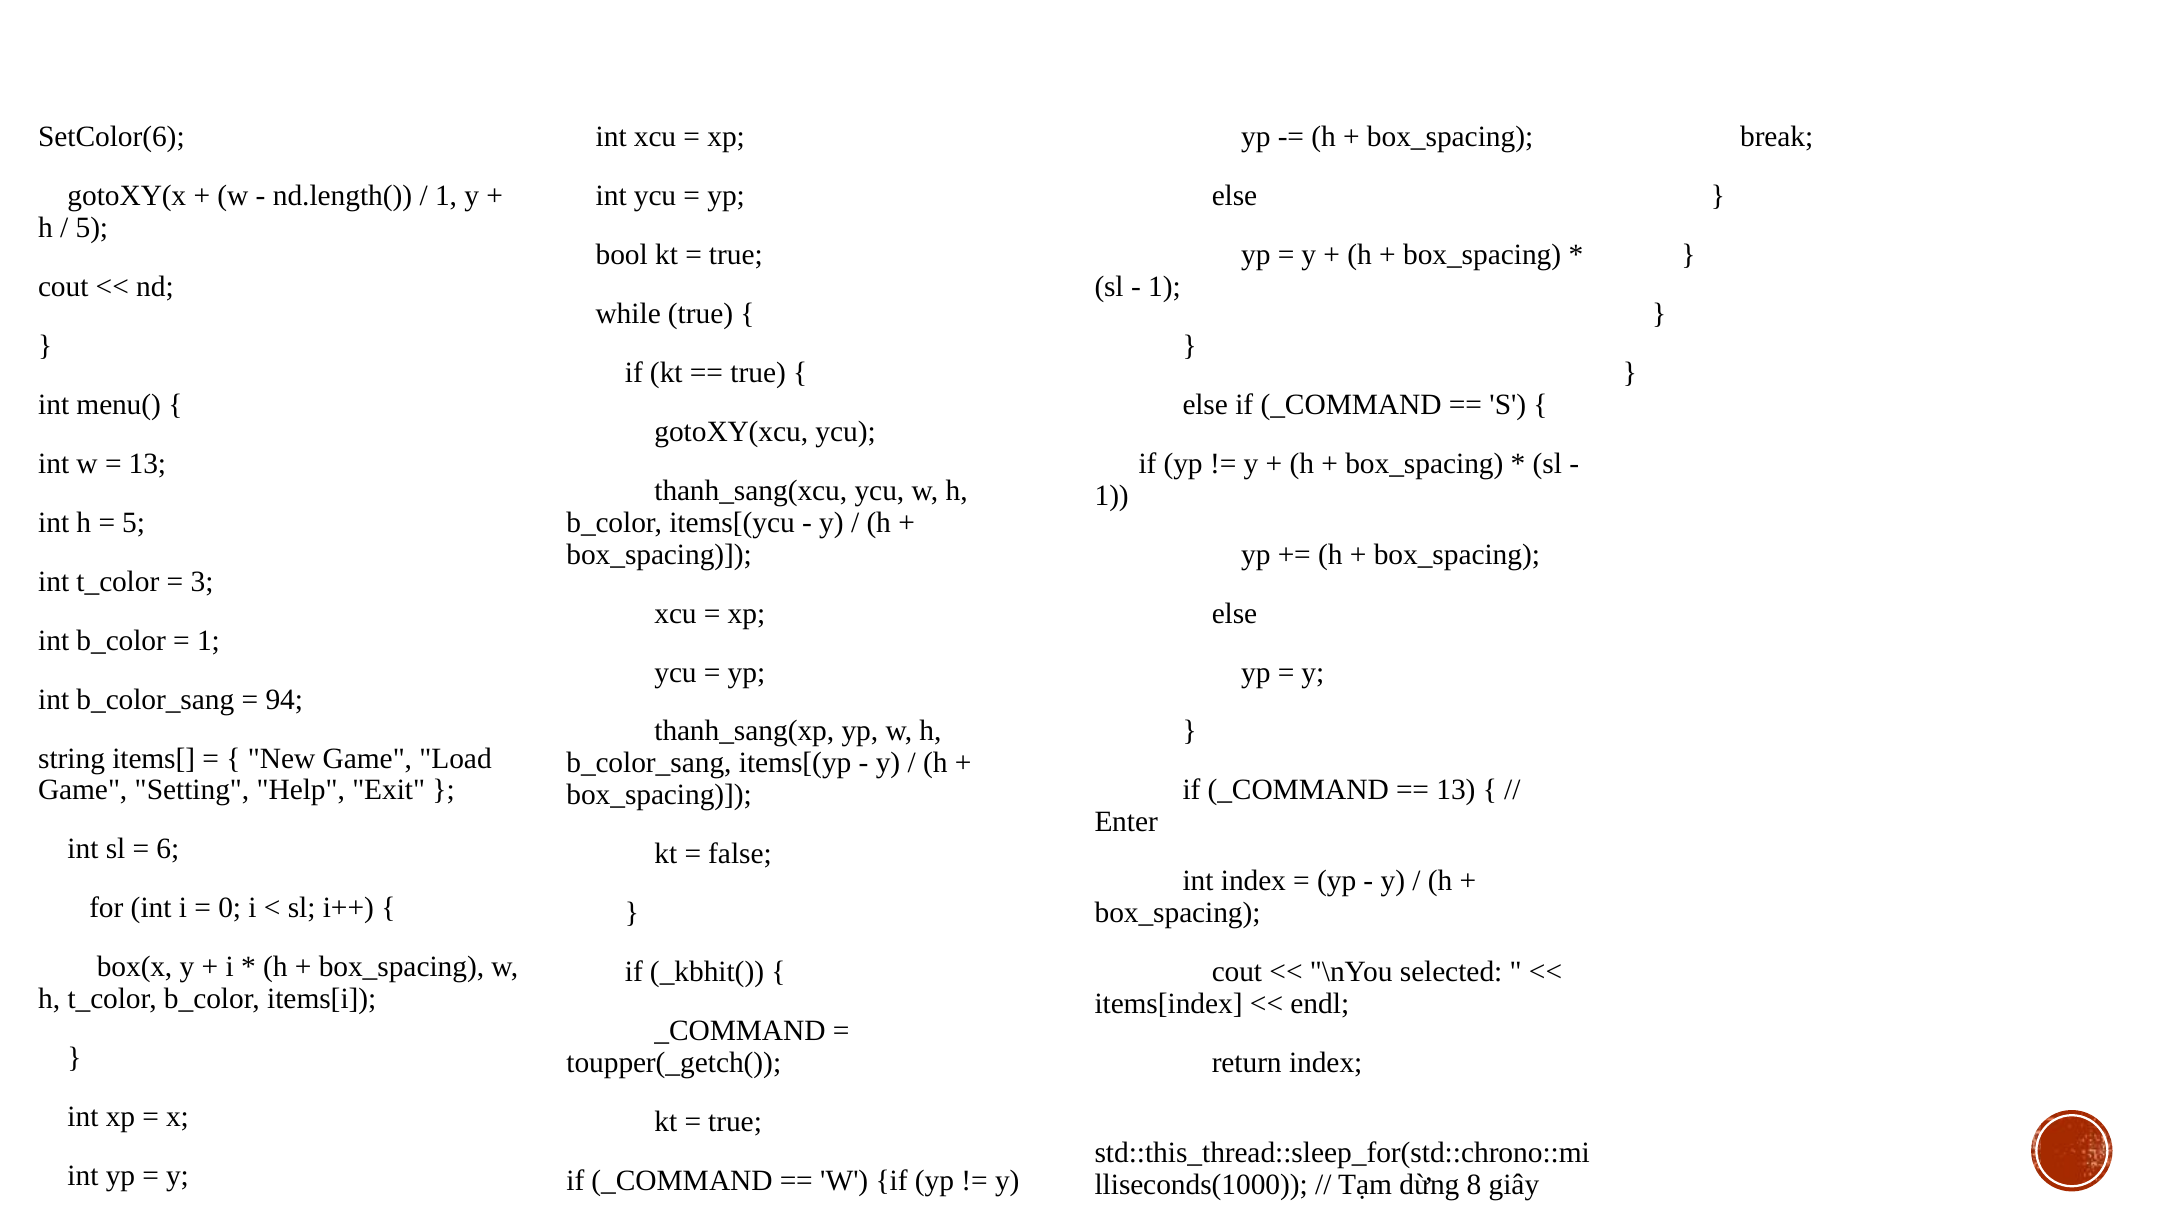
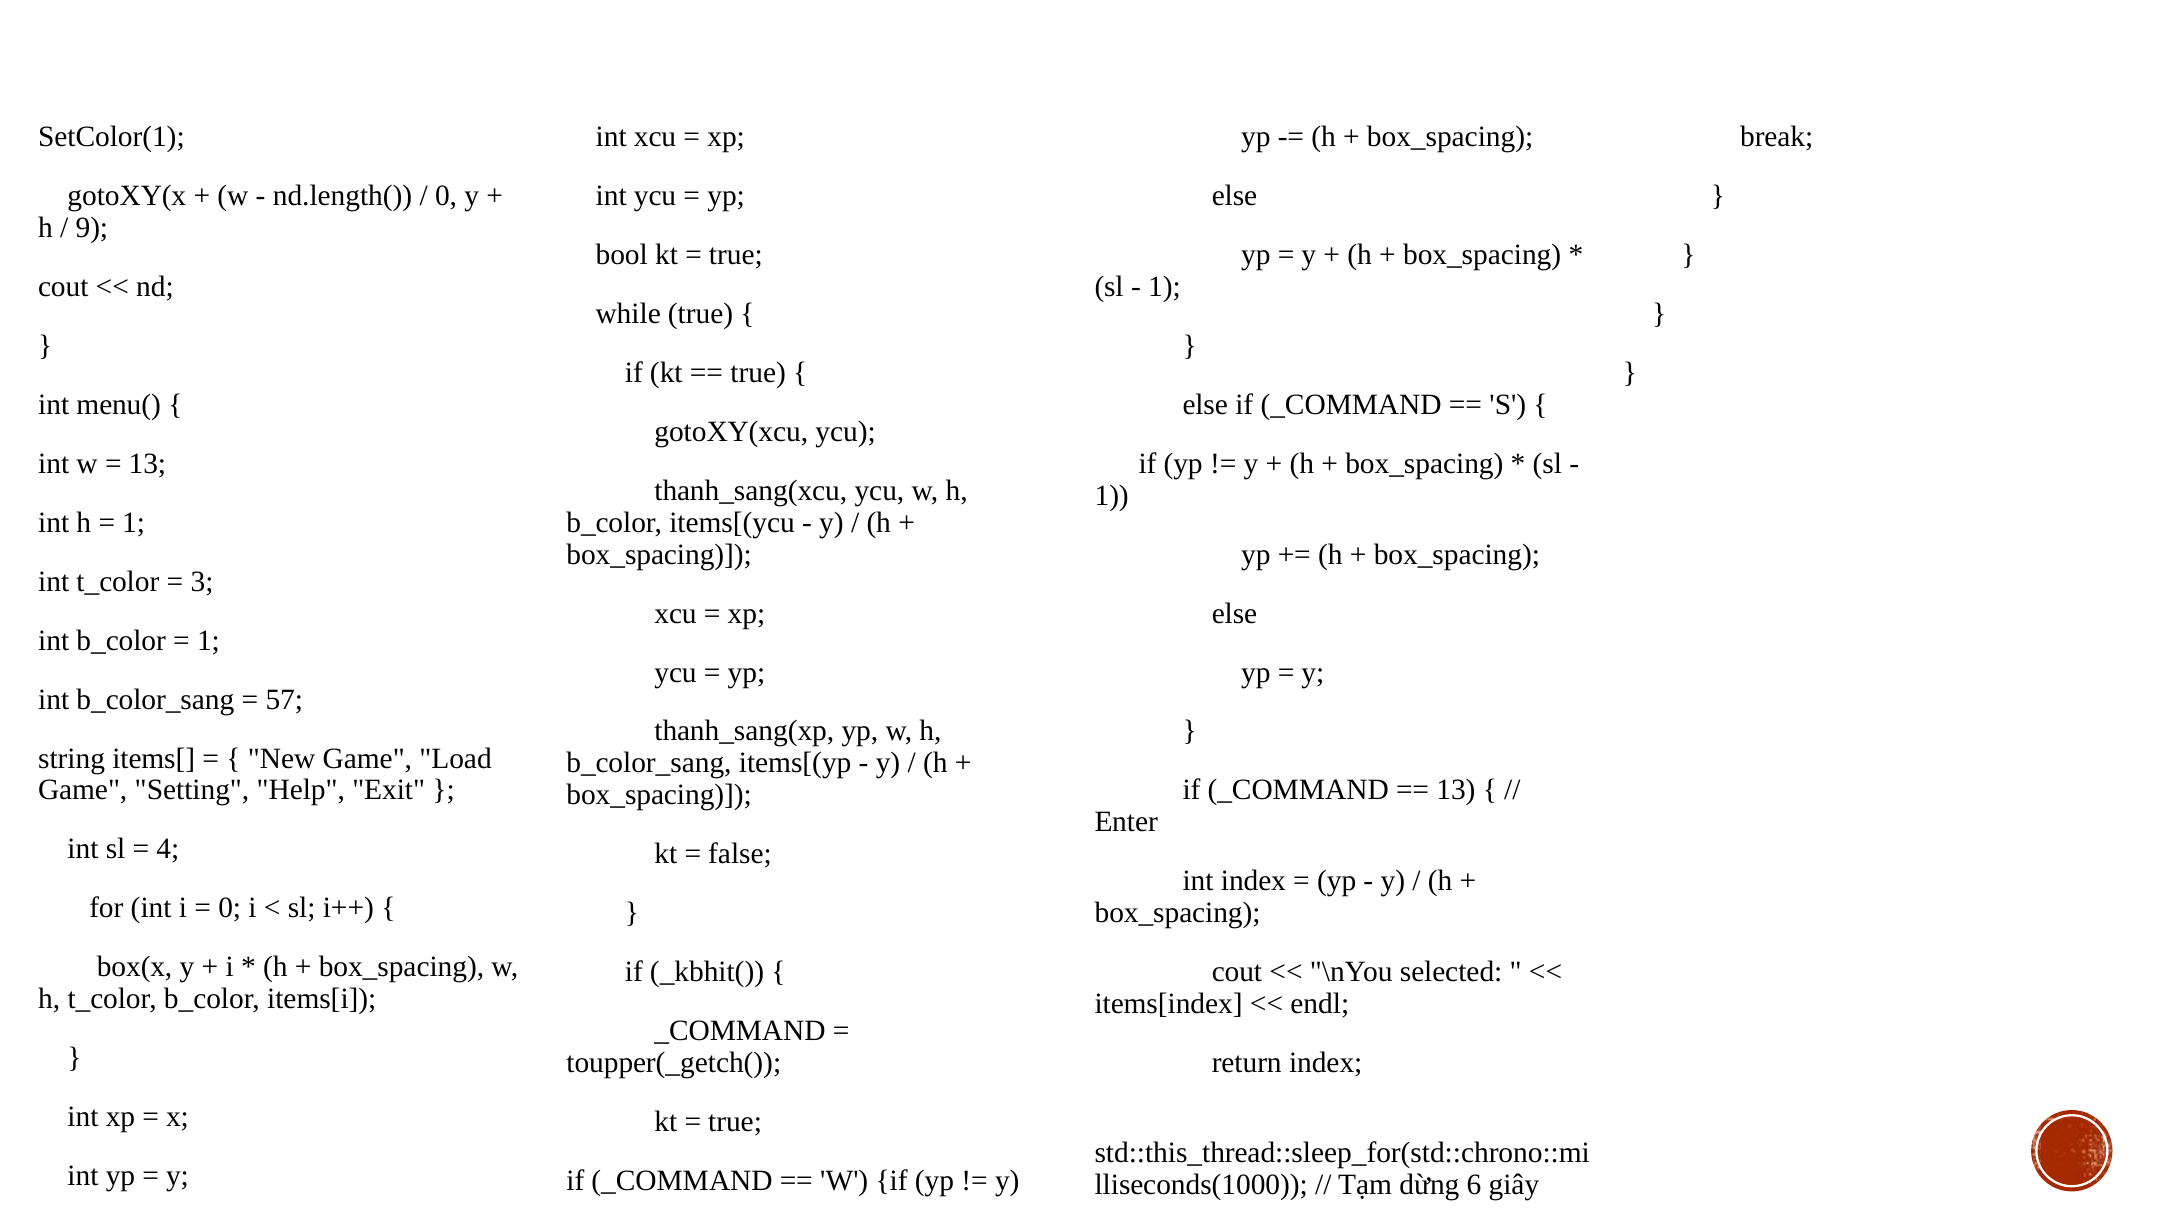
SetColor(6: SetColor(6 -> SetColor(1
1 at (446, 196): 1 -> 0
5 at (92, 228): 5 -> 9
5 at (134, 522): 5 -> 1
94: 94 -> 57
6: 6 -> 4
8: 8 -> 6
